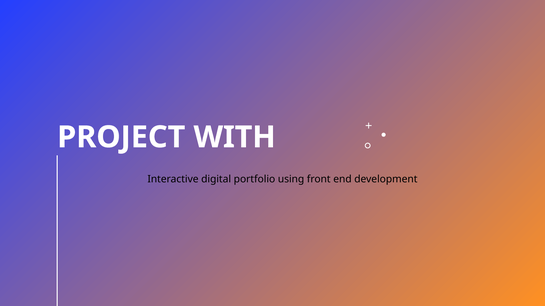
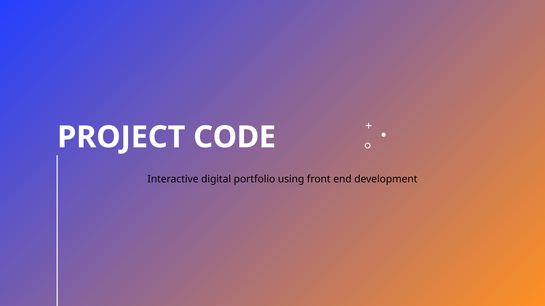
WITH: WITH -> CODE
